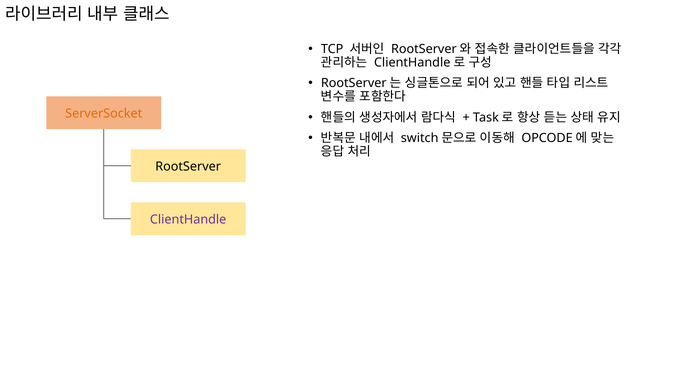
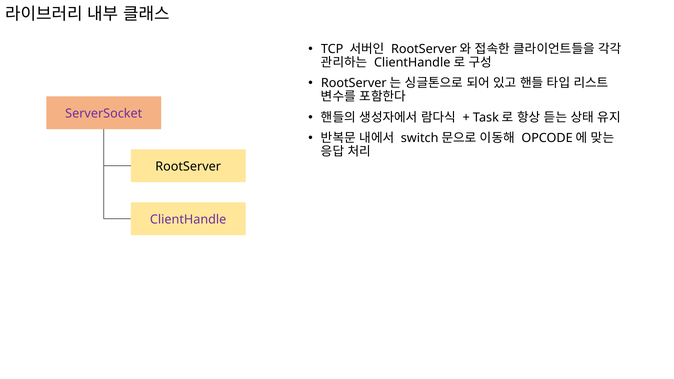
ServerSocket colour: orange -> purple
